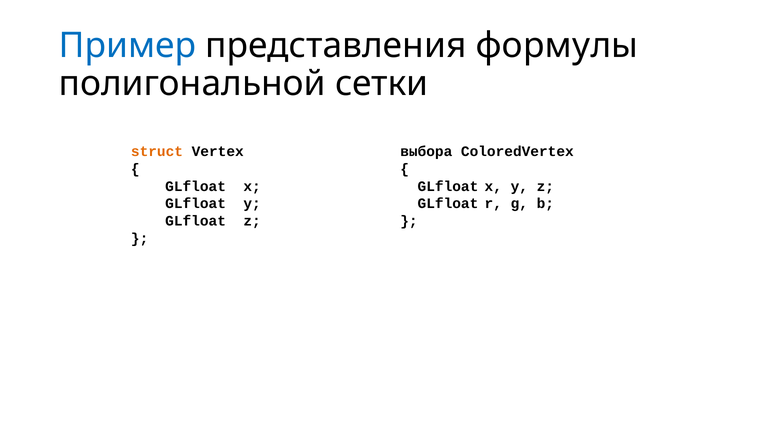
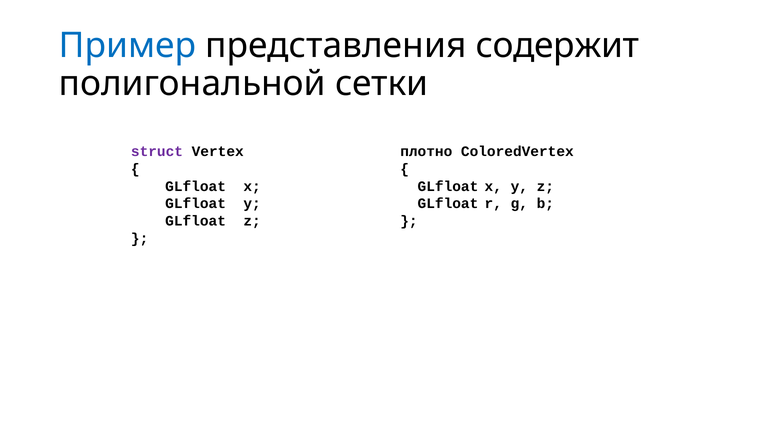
формулы: формулы -> содержит
struct colour: orange -> purple
выбора: выбора -> плотно
